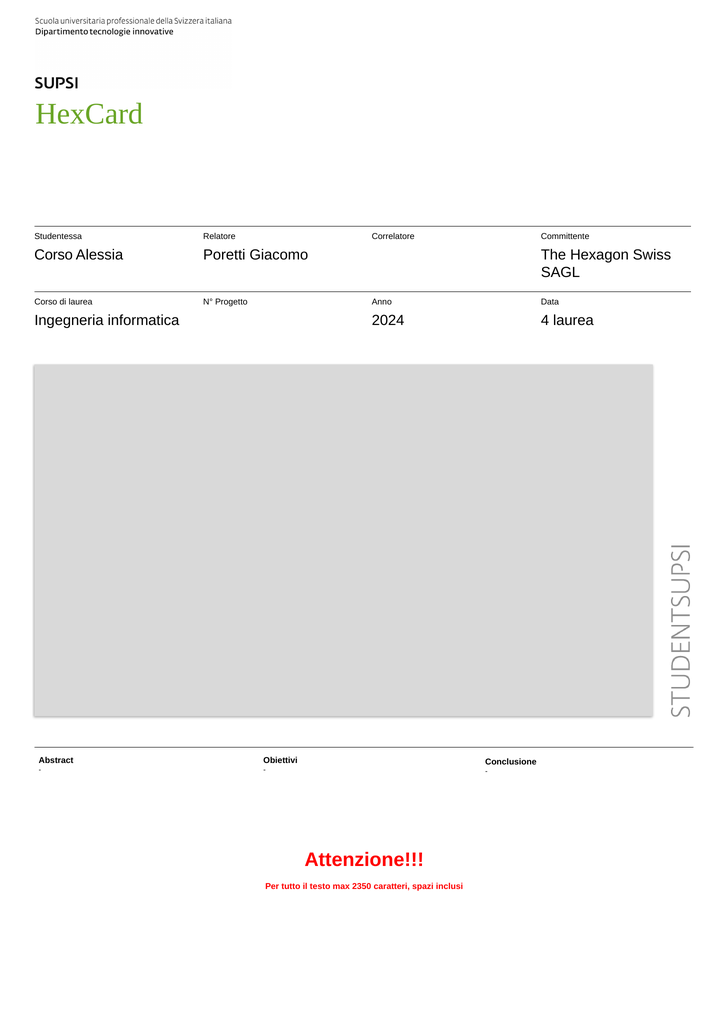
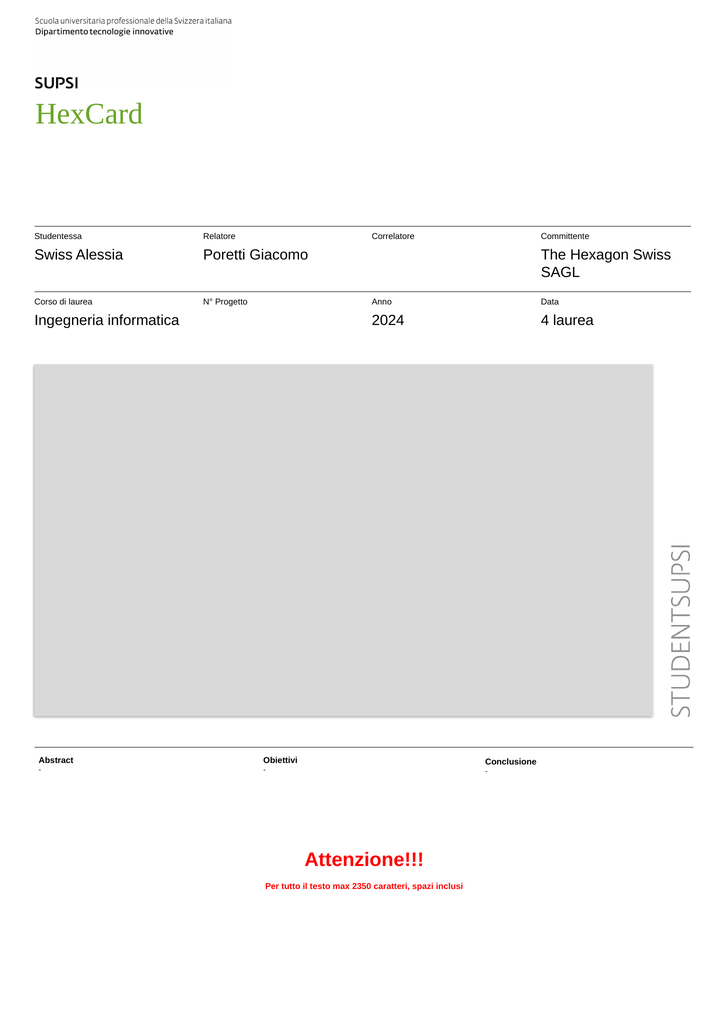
Corso at (54, 255): Corso -> Swiss
